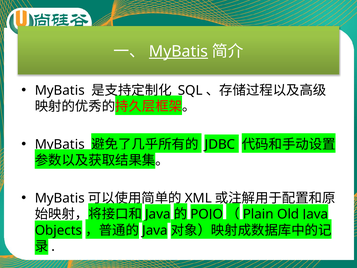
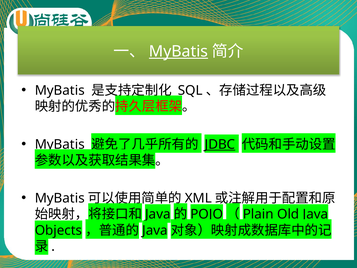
JDBC underline: none -> present
